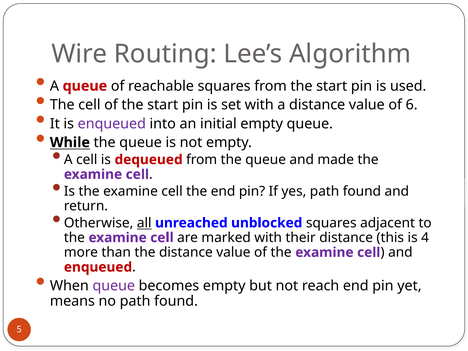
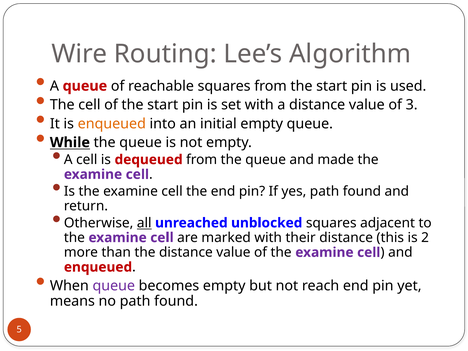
6: 6 -> 3
enqueued at (112, 124) colour: purple -> orange
4: 4 -> 2
